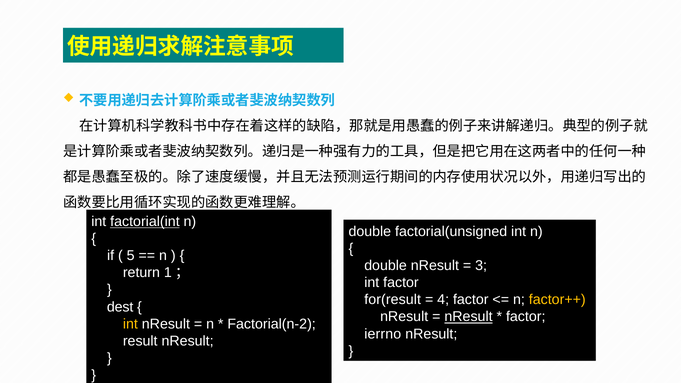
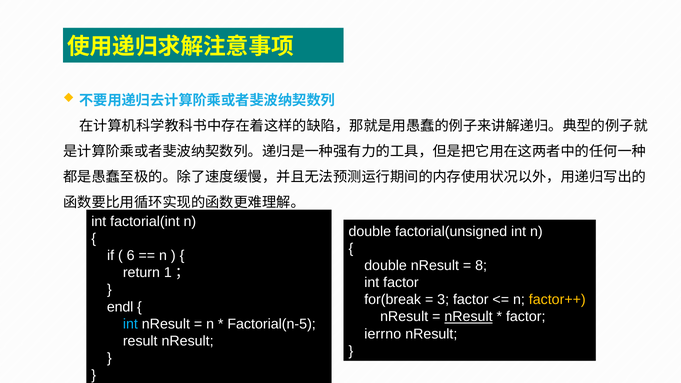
factorial(int underline: present -> none
5: 5 -> 6
3: 3 -> 8
for(result: for(result -> for(break
4: 4 -> 3
dest: dest -> endl
int at (130, 324) colour: yellow -> light blue
Factorial(n-2: Factorial(n-2 -> Factorial(n-5
